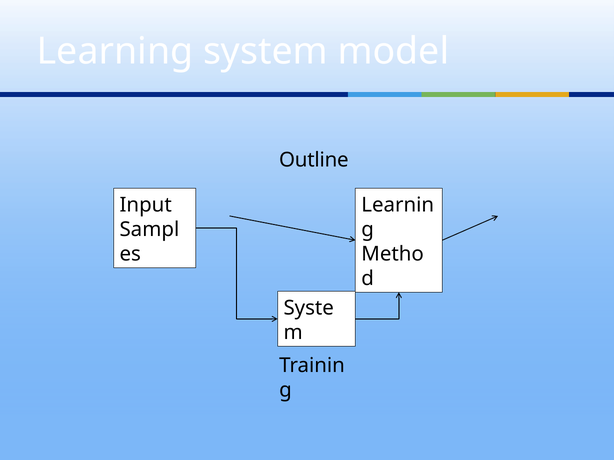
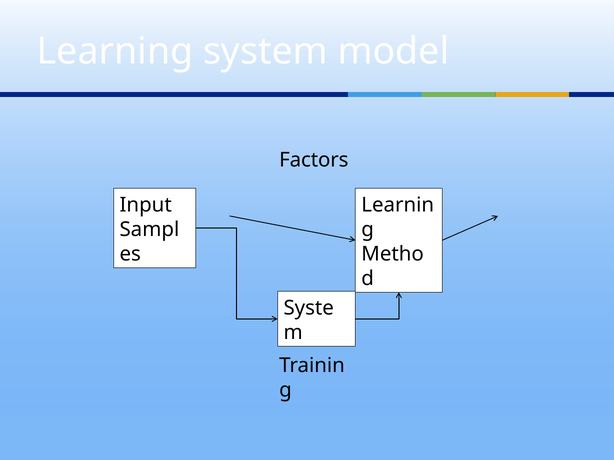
Outline: Outline -> Factors
